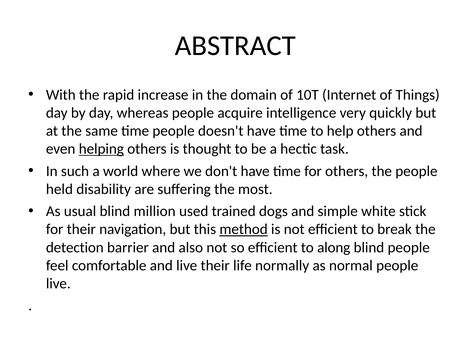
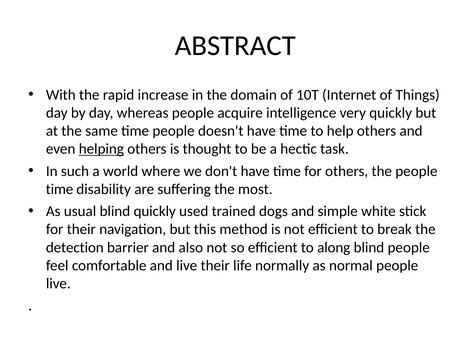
held at (59, 189): held -> time
blind million: million -> quickly
method underline: present -> none
